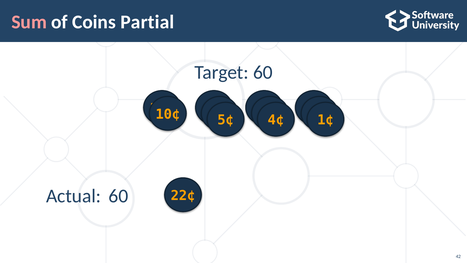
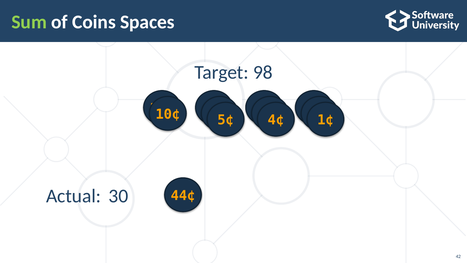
Sum colour: pink -> light green
Partial: Partial -> Spaces
Target 60: 60 -> 98
Actual 60: 60 -> 30
22¢: 22¢ -> 44¢
